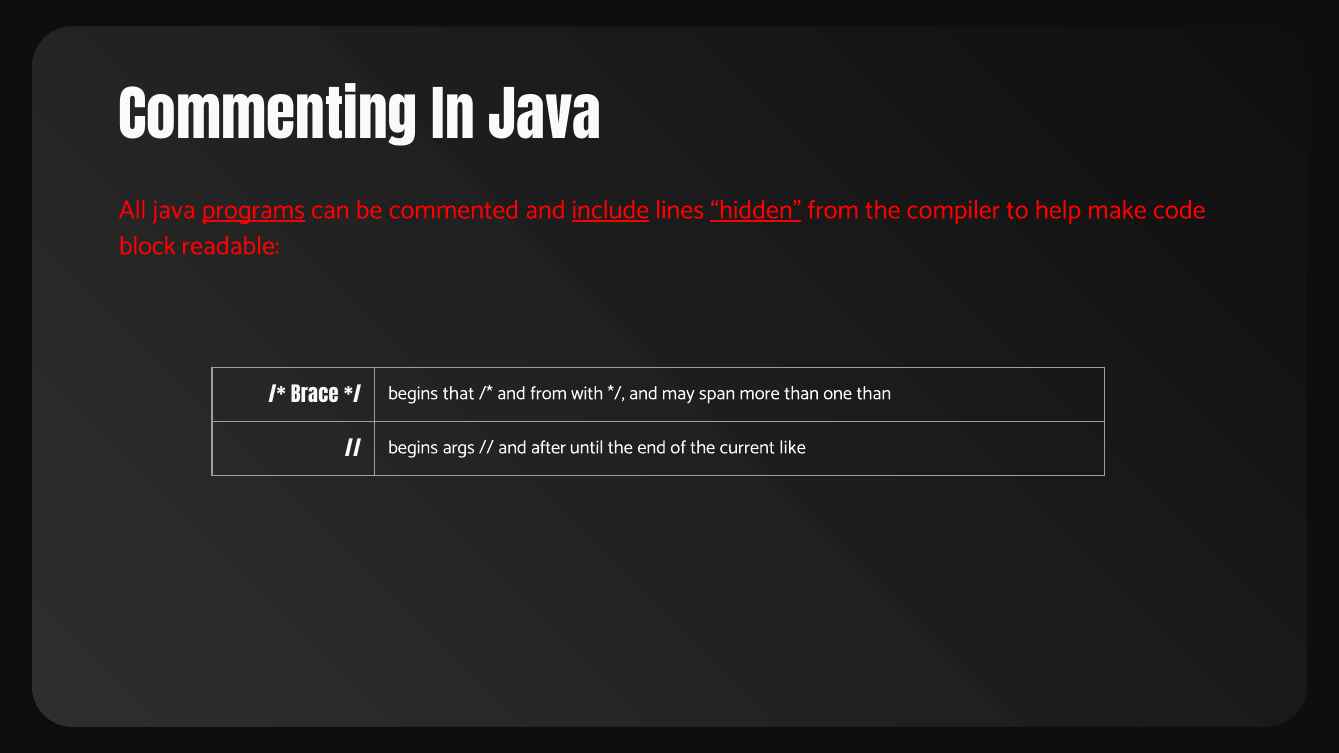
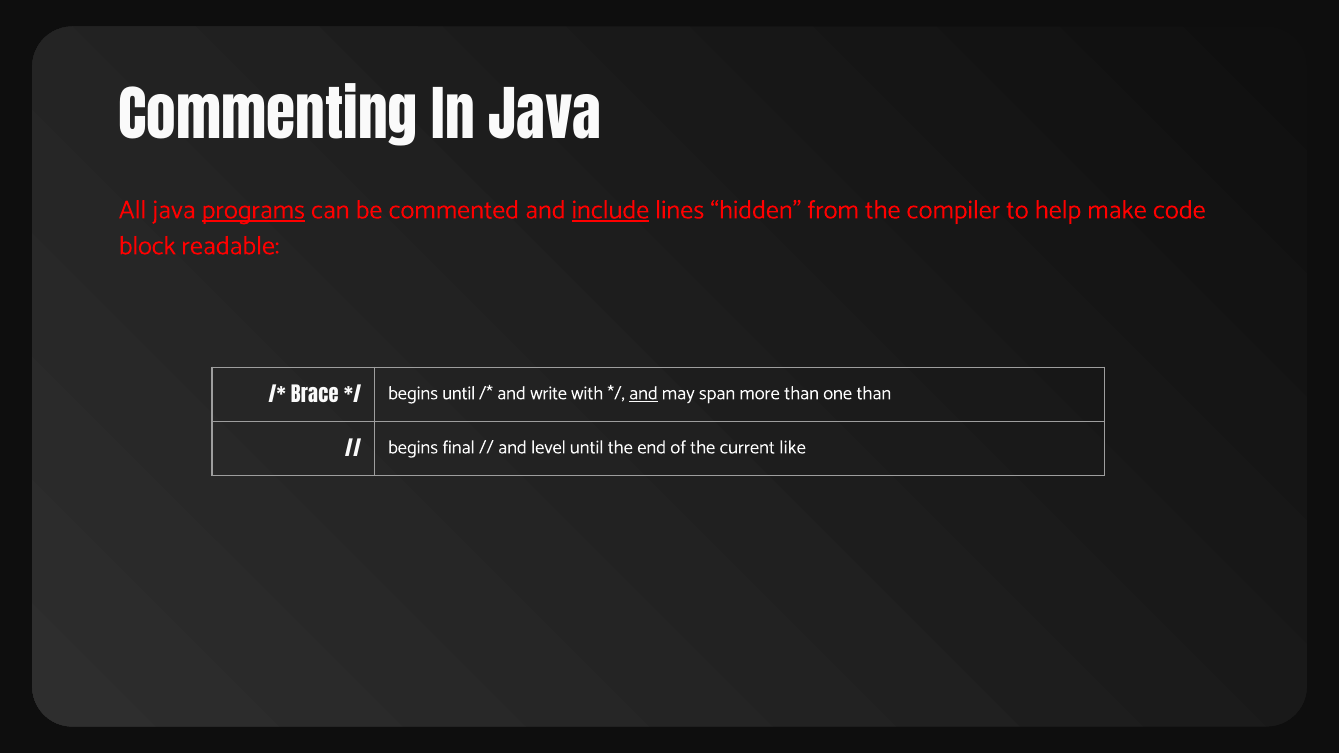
hidden underline: present -> none
begins that: that -> until
and from: from -> write
and at (643, 393) underline: none -> present
args: args -> final
after: after -> level
